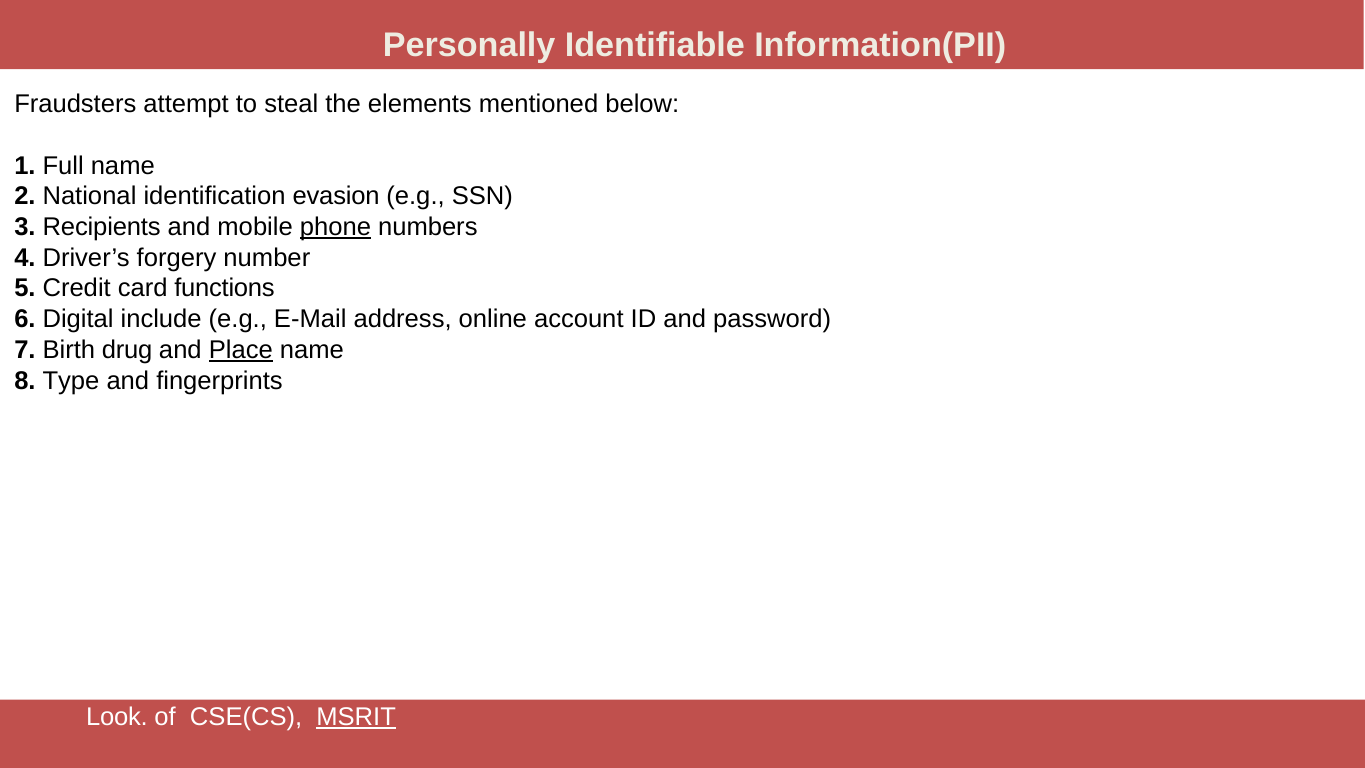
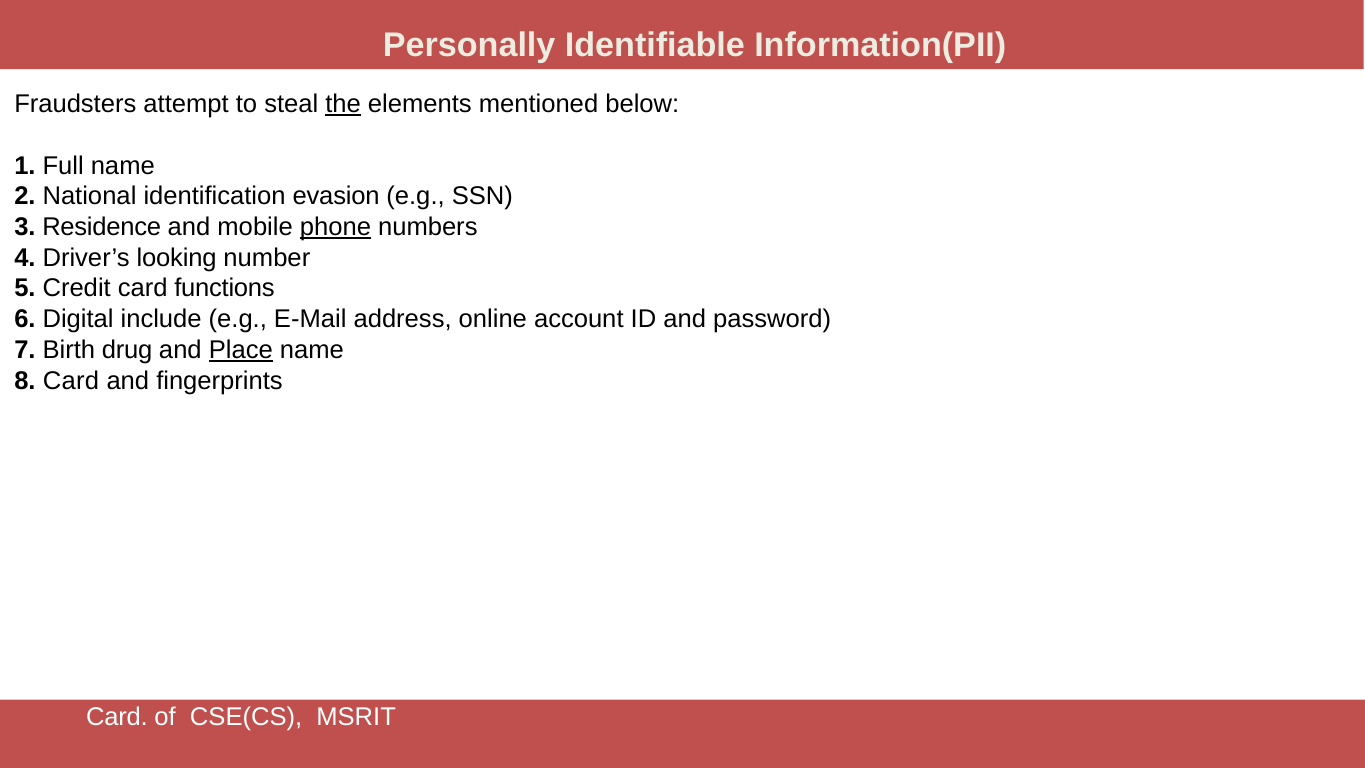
the underline: none -> present
Recipients: Recipients -> Residence
forgery: forgery -> looking
8 Type: Type -> Card
Look at (117, 717): Look -> Card
MSRIT underline: present -> none
